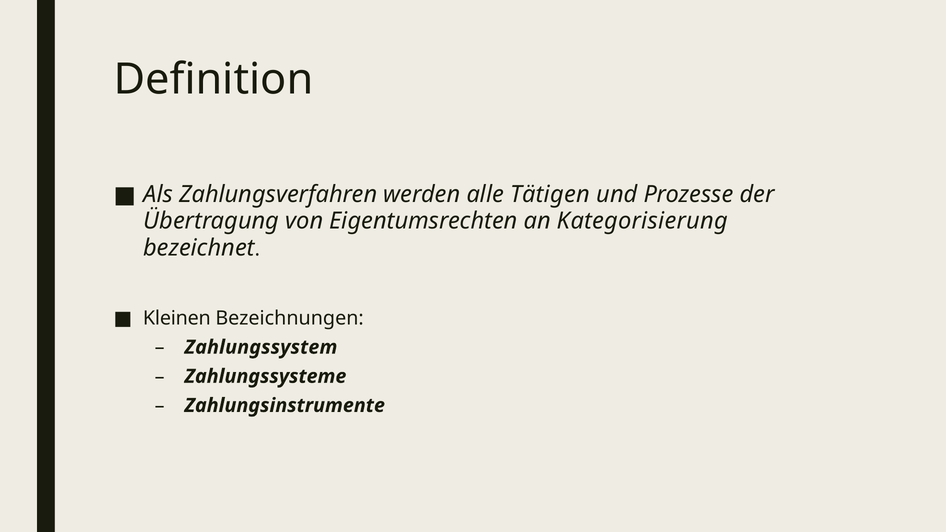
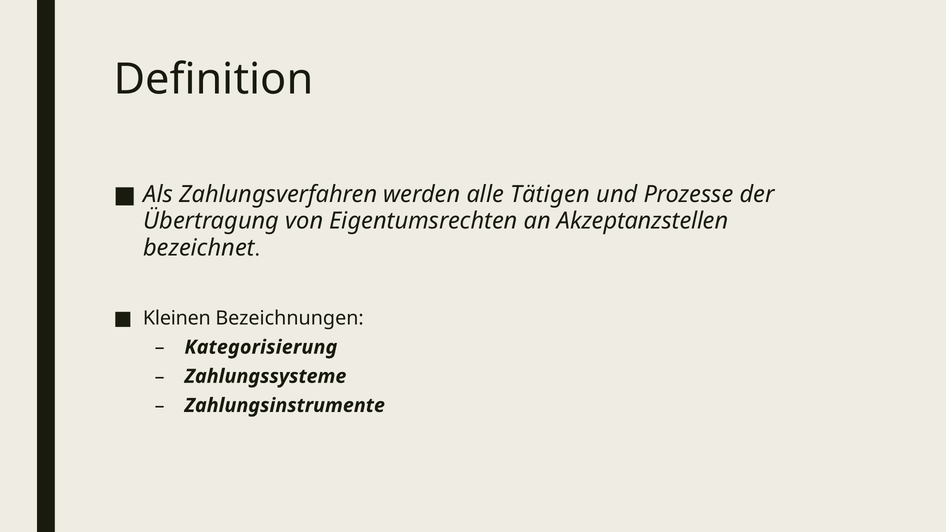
Kategorisierung: Kategorisierung -> Akzeptanzstellen
Zahlungssystem: Zahlungssystem -> Kategorisierung
